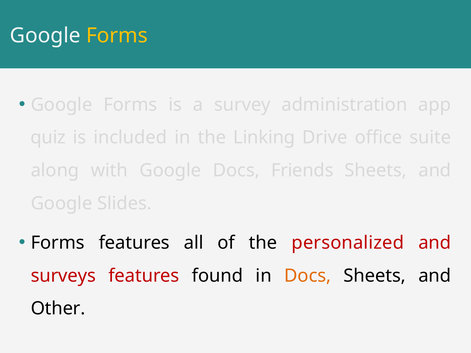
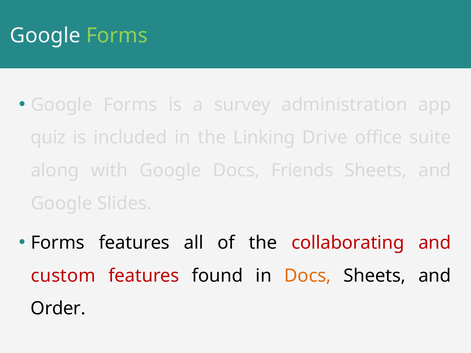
Forms at (117, 36) colour: yellow -> light green
personalized: personalized -> collaborating
surveys: surveys -> custom
Other: Other -> Order
